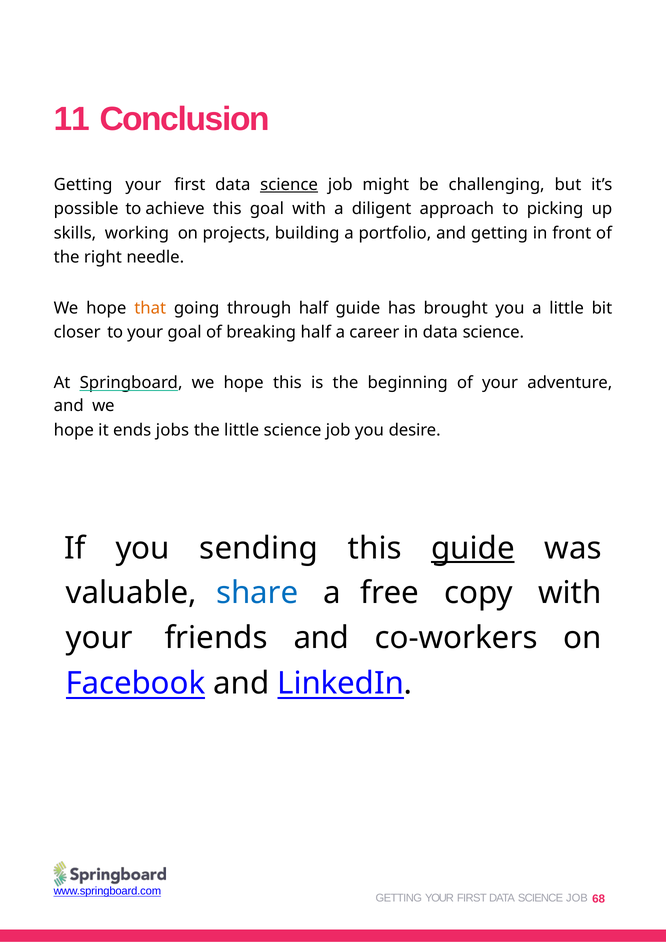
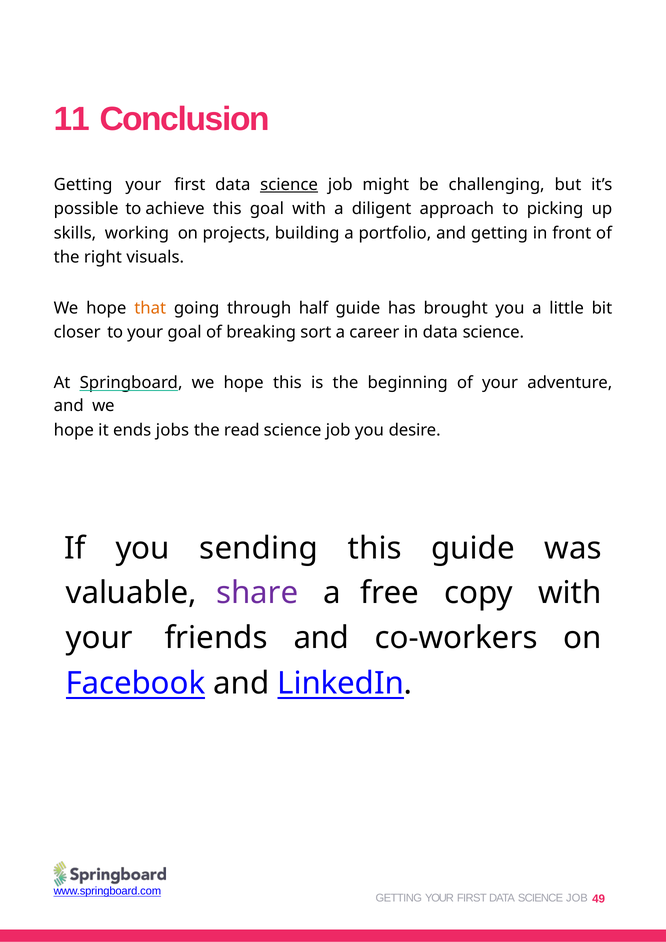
needle: needle -> visuals
breaking half: half -> sort
the little: little -> read
guide at (473, 549) underline: present -> none
share colour: blue -> purple
68: 68 -> 49
